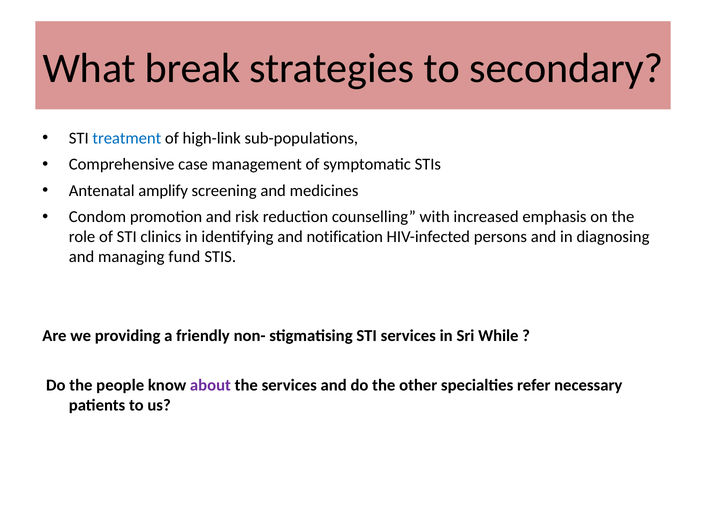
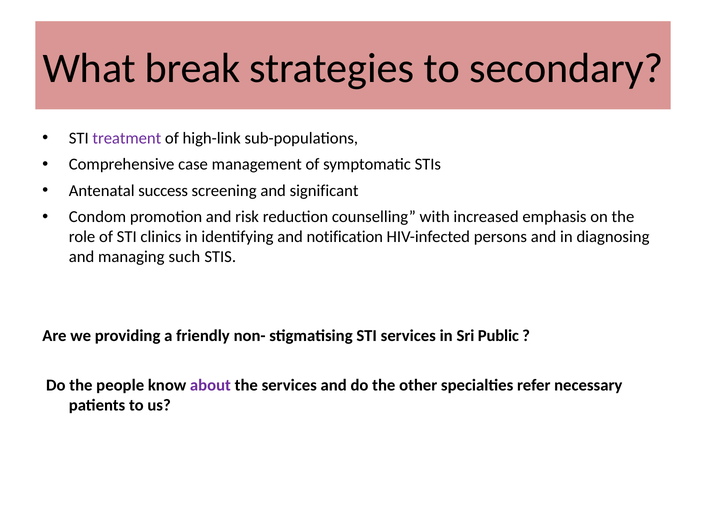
treatment colour: blue -> purple
amplify: amplify -> success
medicines: medicines -> significant
fund: fund -> such
While: While -> Public
